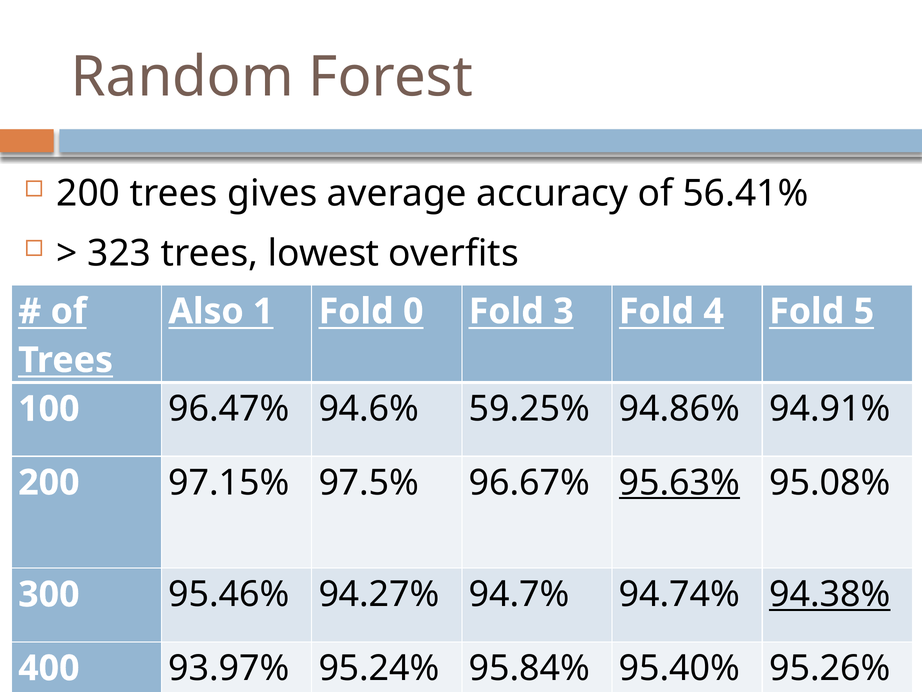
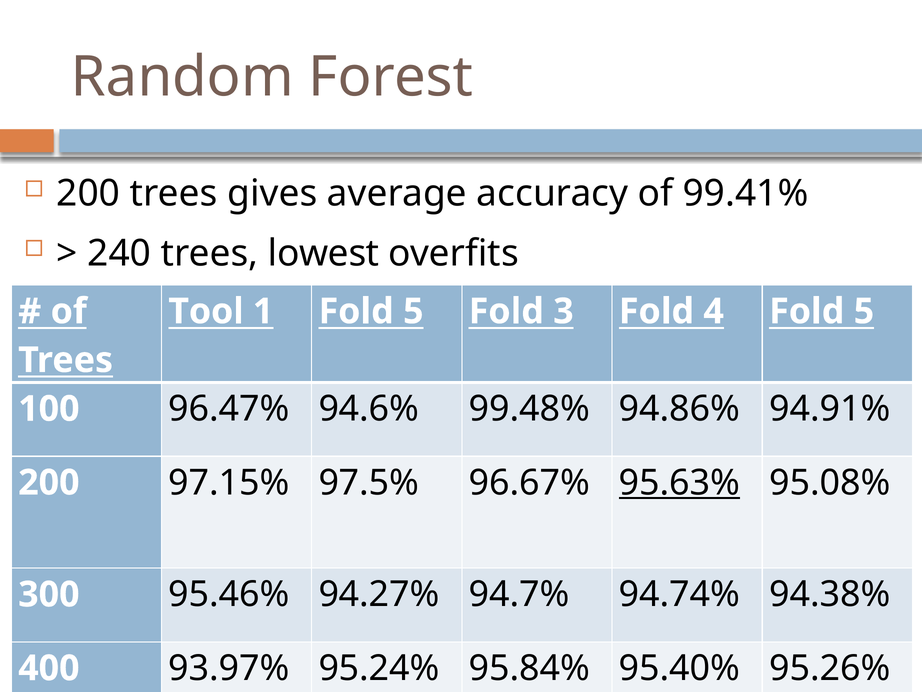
56.41%: 56.41% -> 99.41%
323: 323 -> 240
Also: Also -> Tool
1 Fold 0: 0 -> 5
59.25%: 59.25% -> 99.48%
94.38% underline: present -> none
